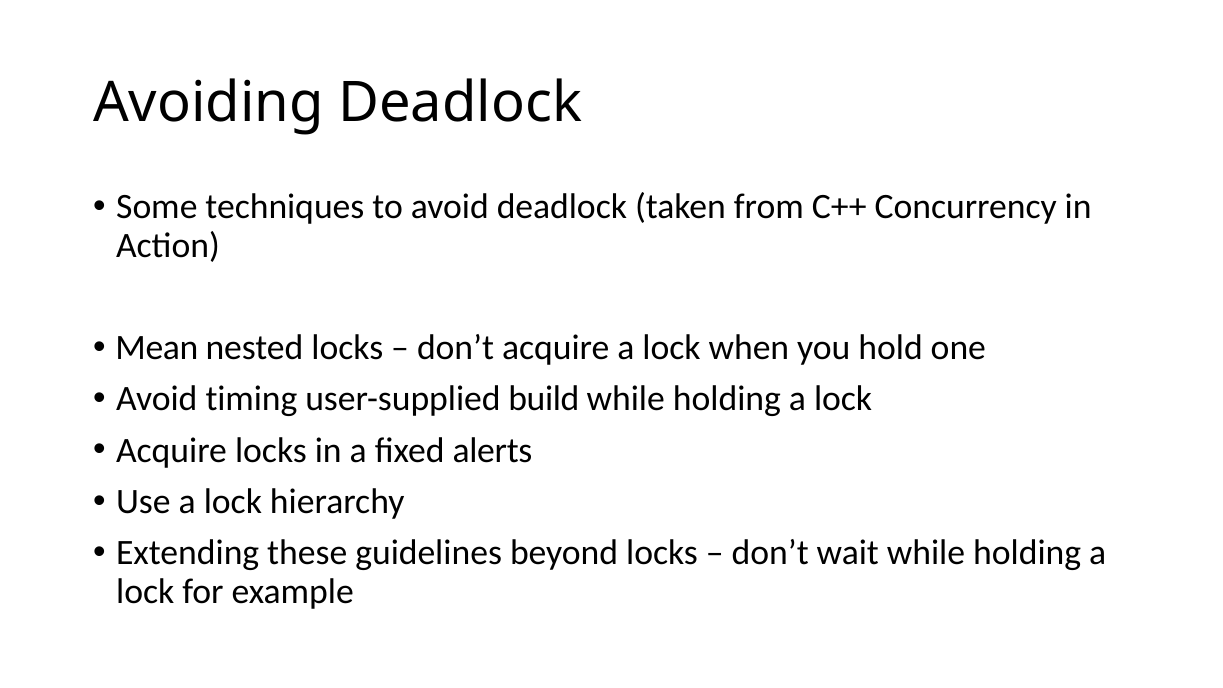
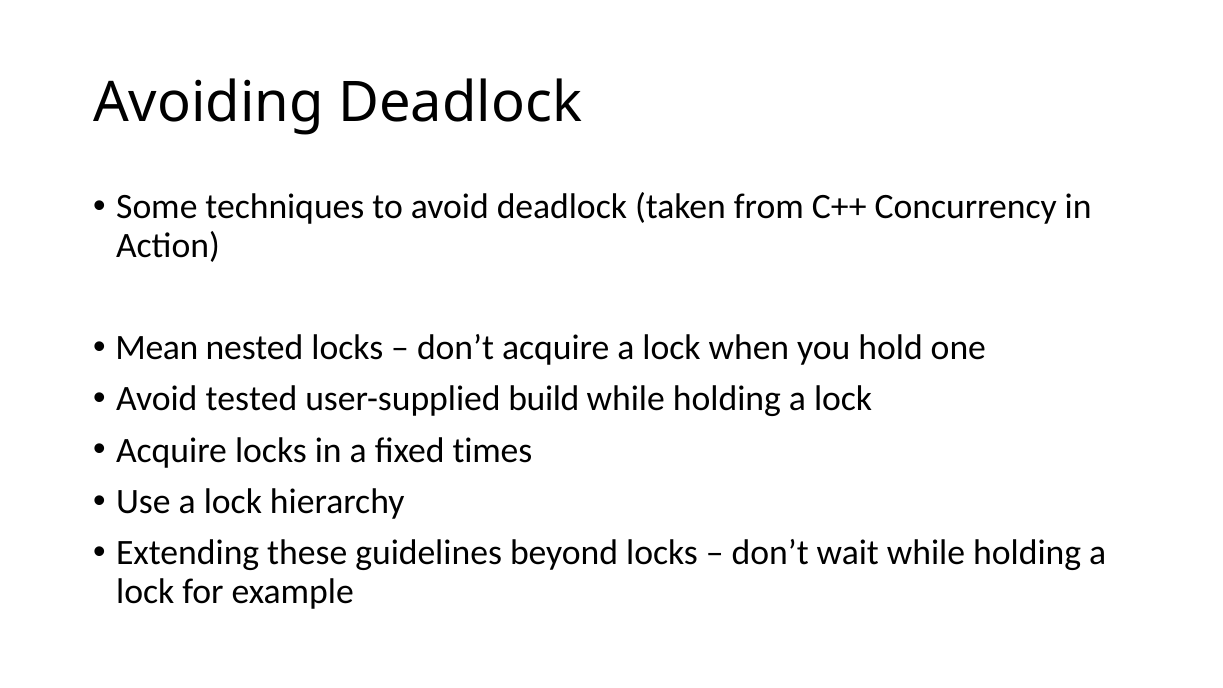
timing: timing -> tested
alerts: alerts -> times
